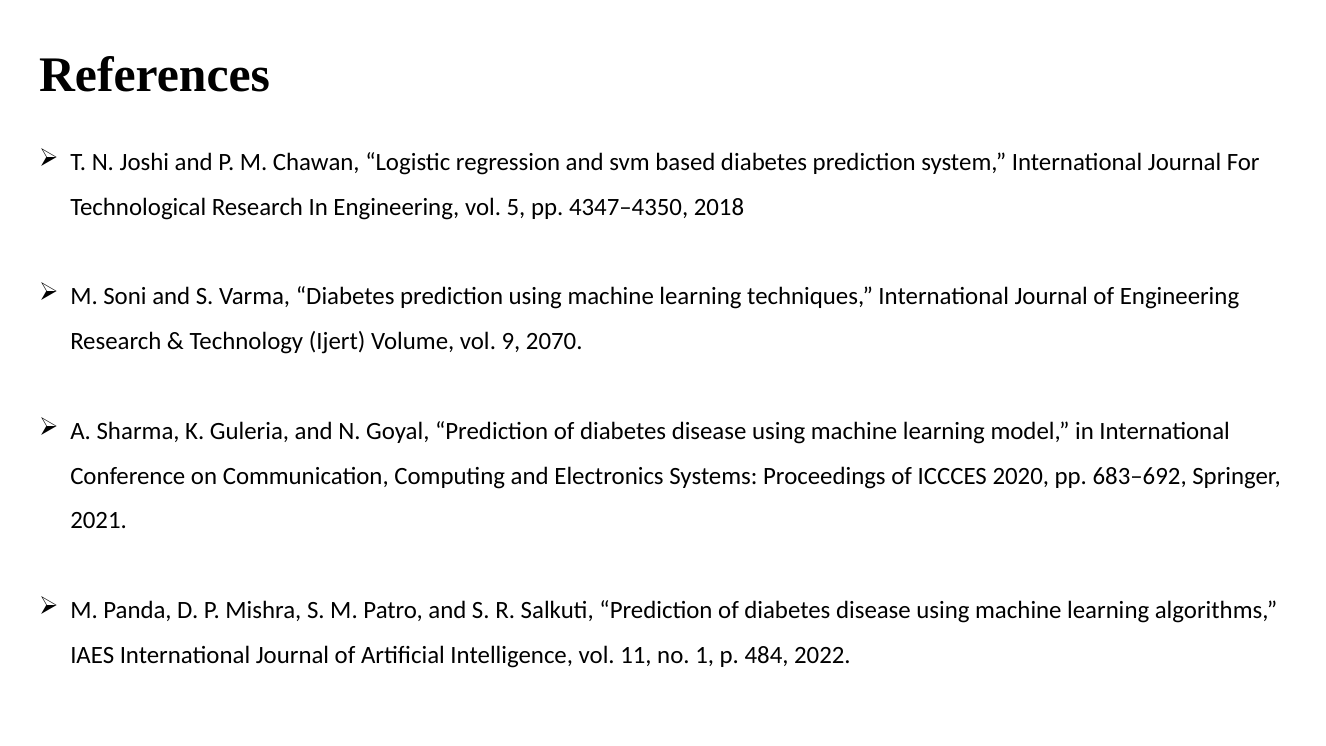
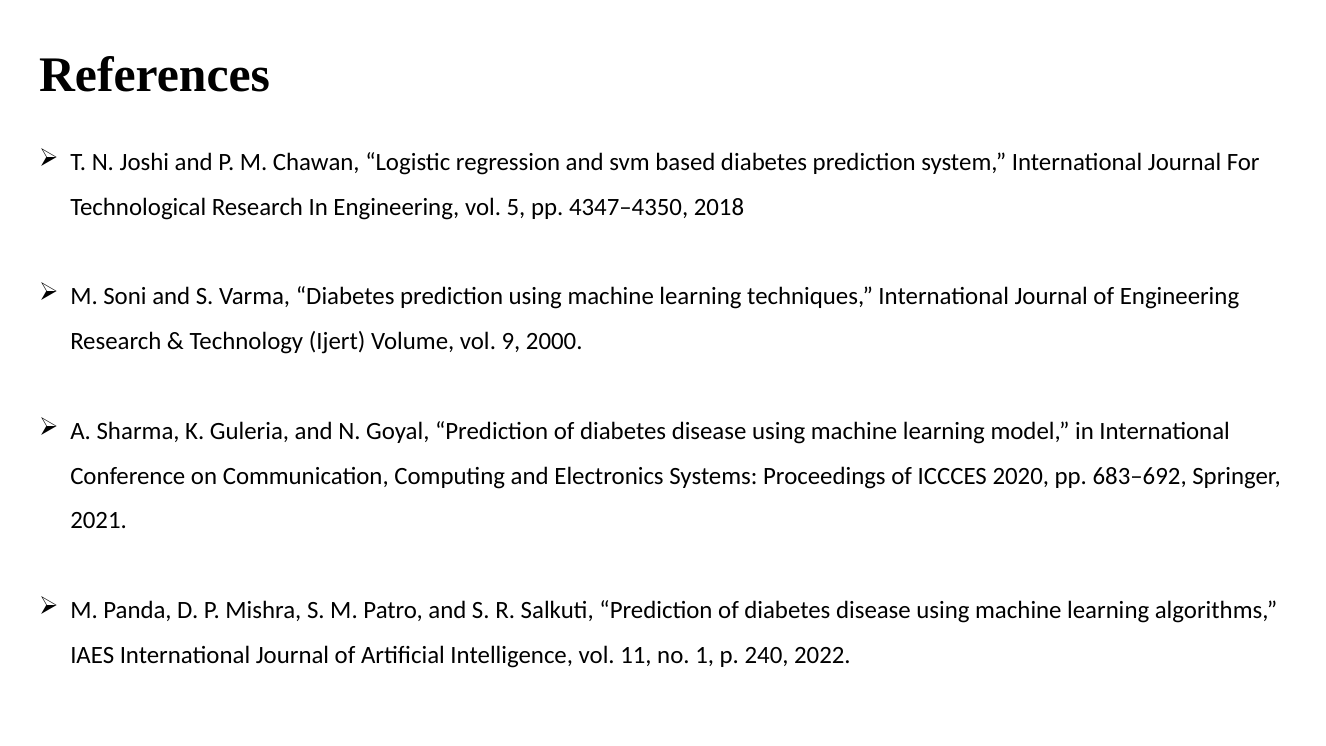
2070: 2070 -> 2000
484: 484 -> 240
